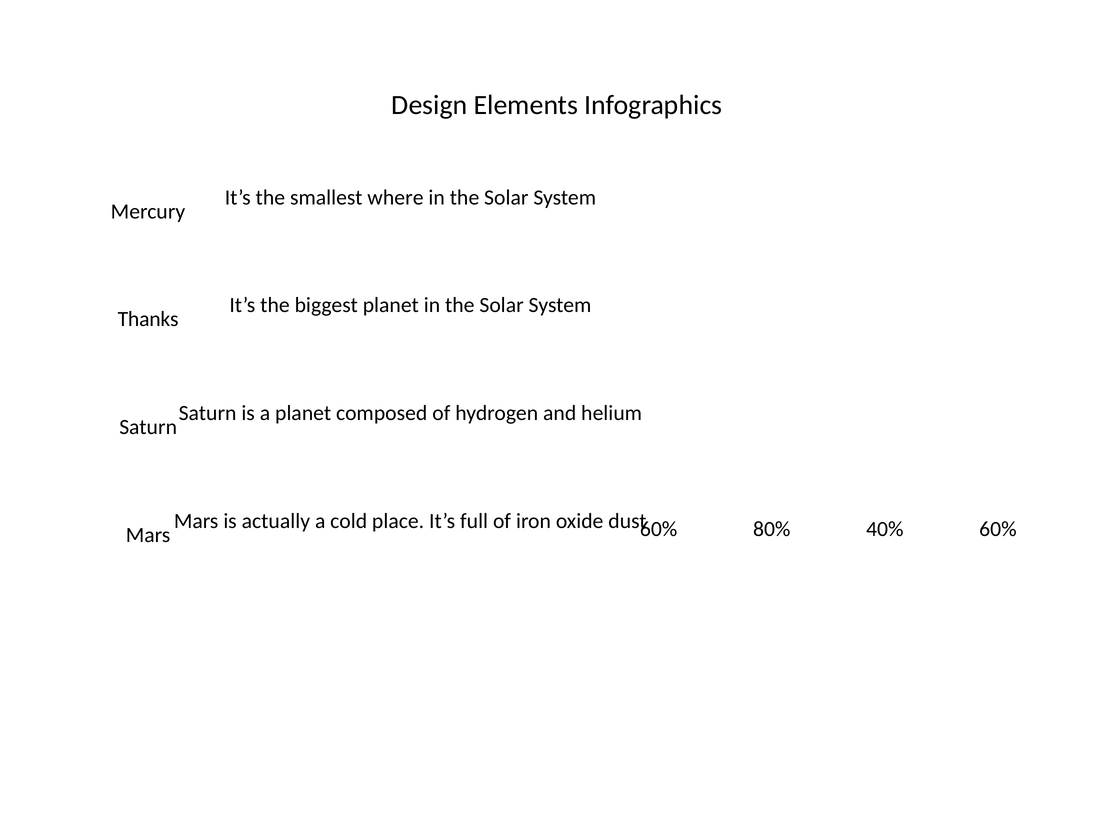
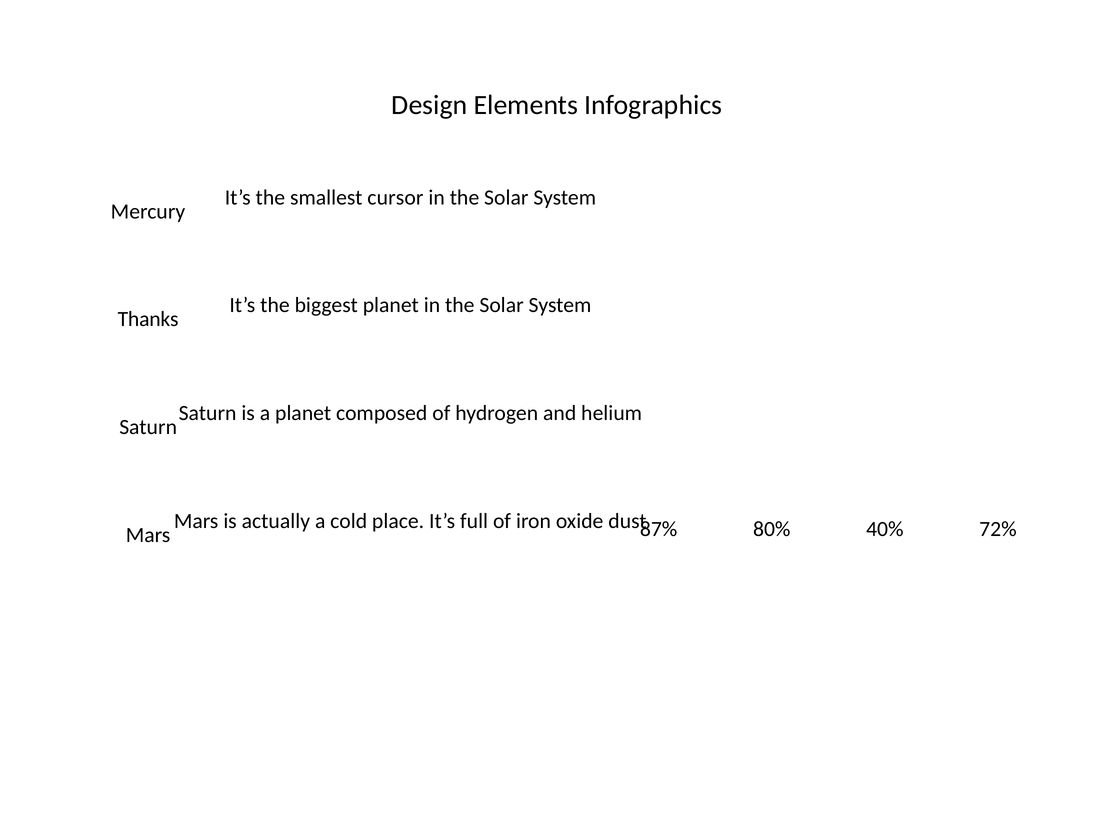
where: where -> cursor
60% at (659, 530): 60% -> 87%
40% 60%: 60% -> 72%
